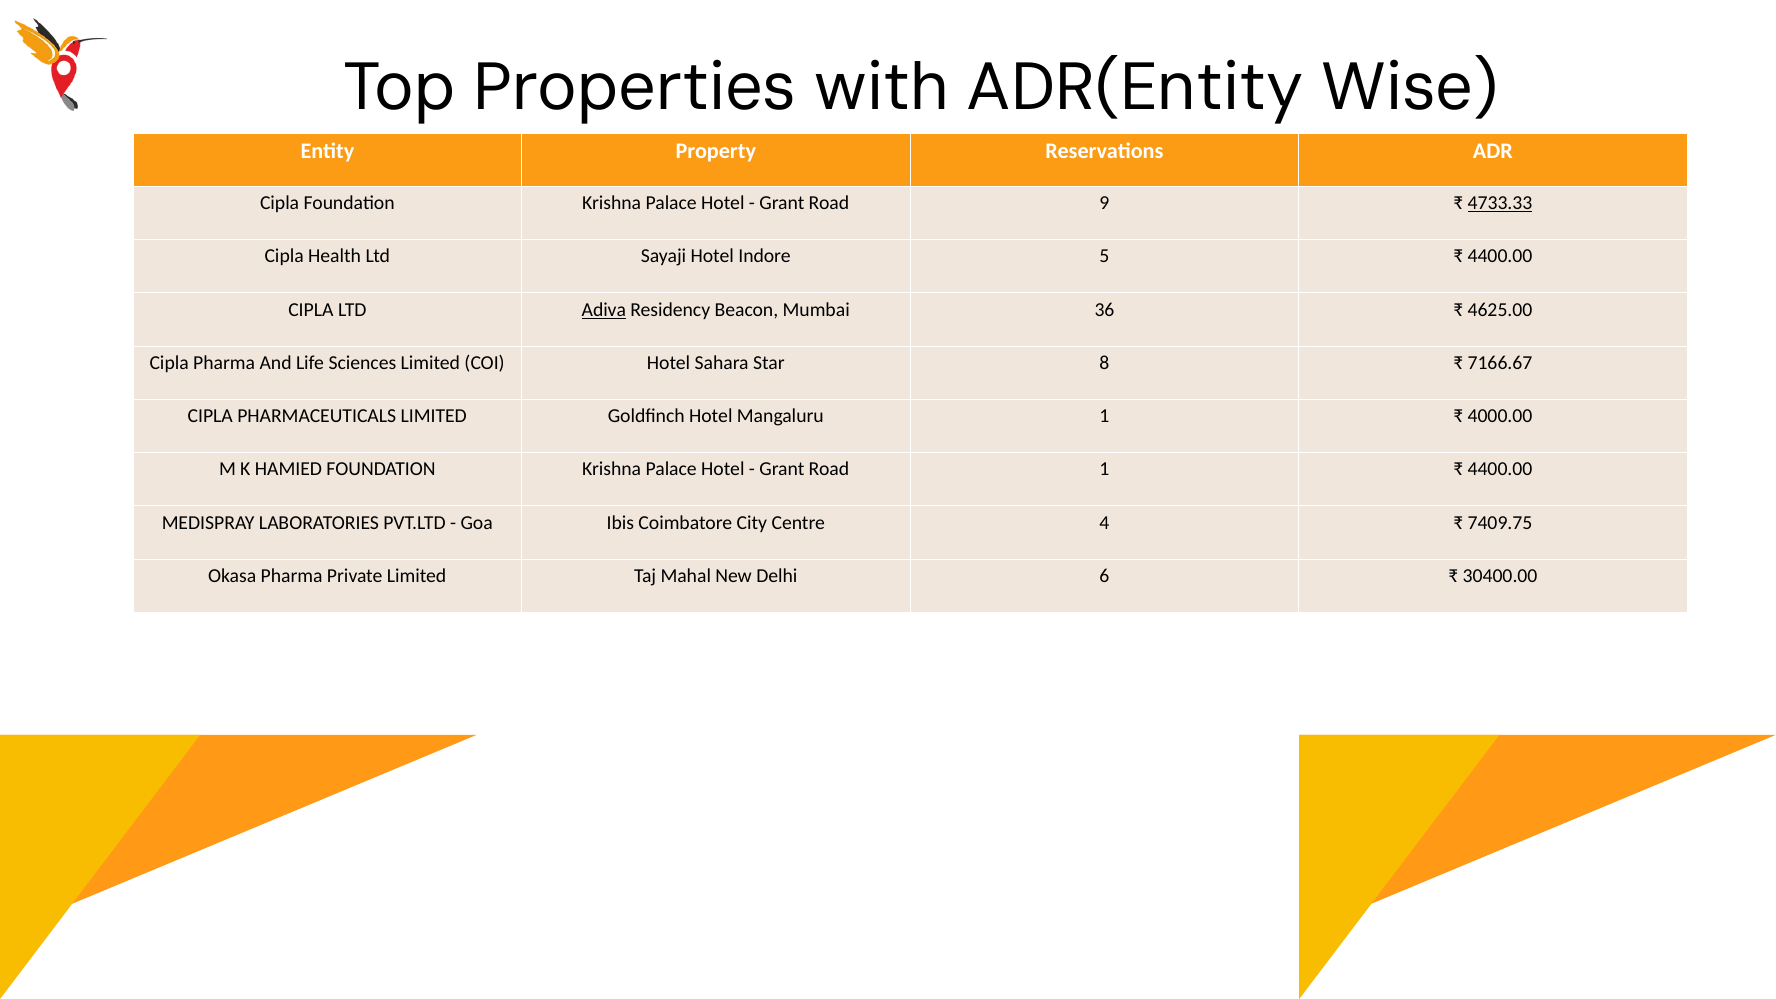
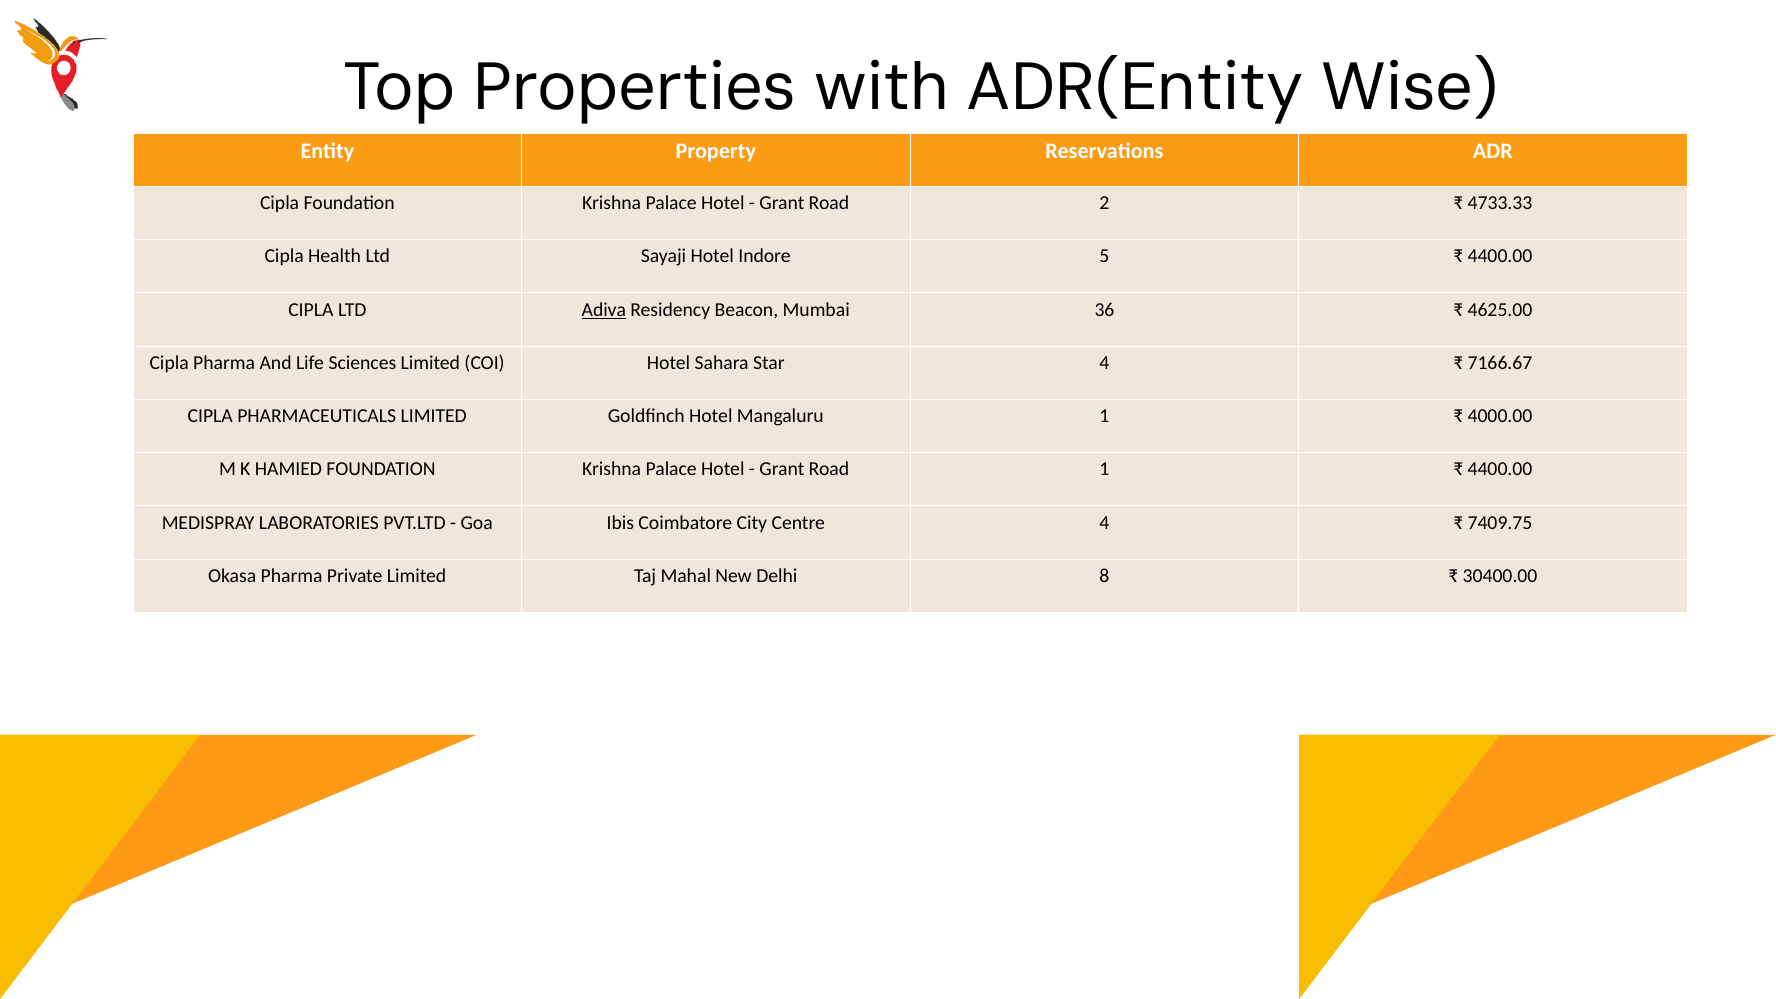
9: 9 -> 2
4733.33 underline: present -> none
Star 8: 8 -> 4
6: 6 -> 8
